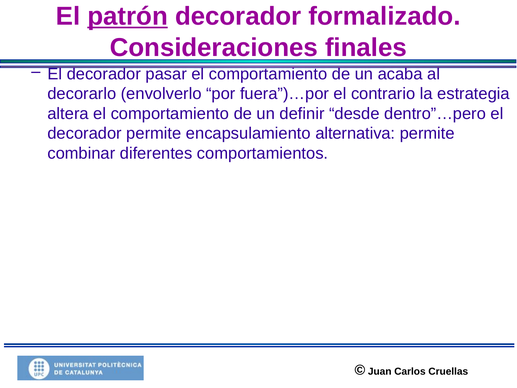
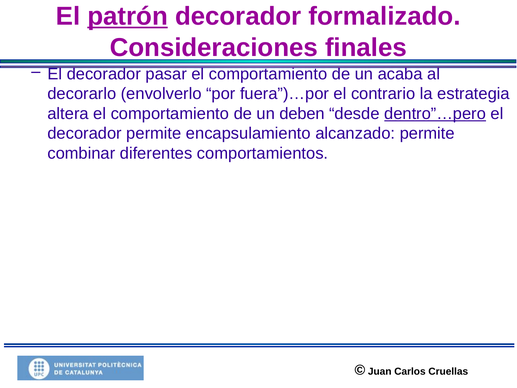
definir: definir -> deben
dentro”…pero underline: none -> present
alternativa: alternativa -> alcanzado
